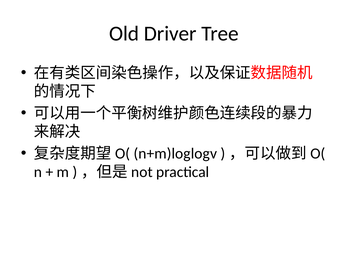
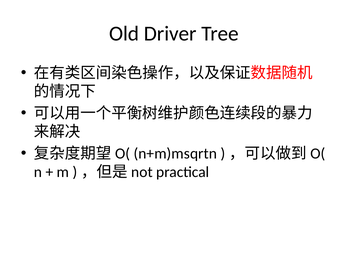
n+m)loglogv: n+m)loglogv -> n+m)msqrtn
